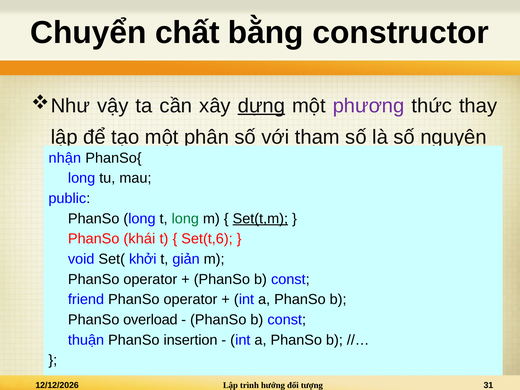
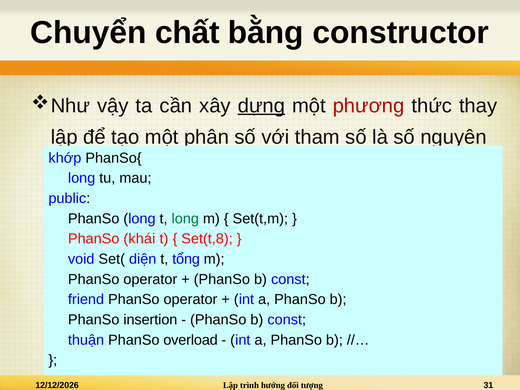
phương colour: purple -> red
nhận: nhận -> khớp
Set(t,m underline: present -> none
Set(t,6: Set(t,6 -> Set(t,8
khởi: khởi -> diện
giản: giản -> tổng
overload: overload -> insertion
insertion: insertion -> overload
